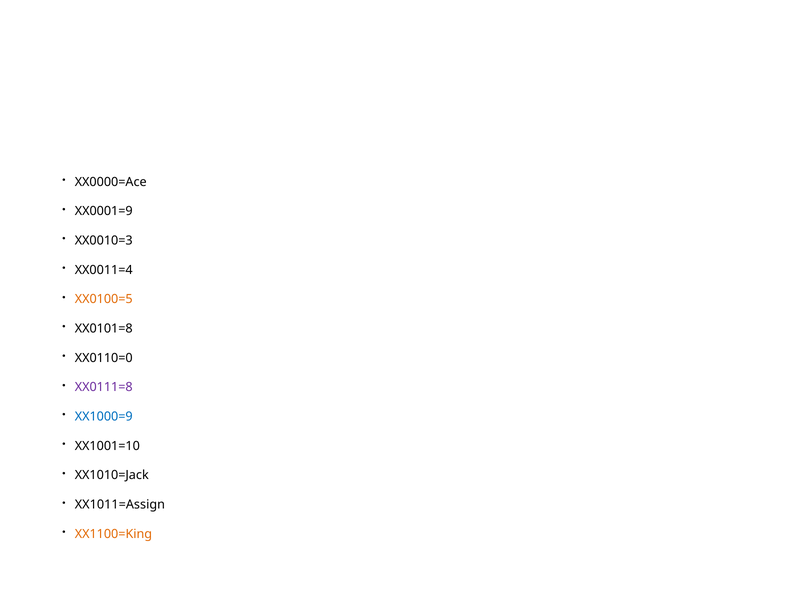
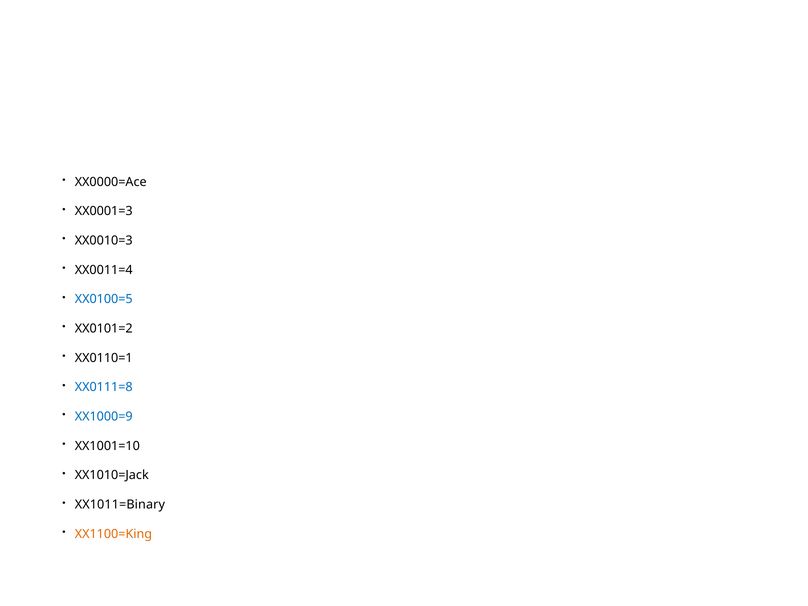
XX0001=9: XX0001=9 -> XX0001=3
XX0100=5 colour: orange -> blue
XX0101=8: XX0101=8 -> XX0101=2
XX0110=0: XX0110=0 -> XX0110=1
XX0111=8 colour: purple -> blue
XX1011=Assign: XX1011=Assign -> XX1011=Binary
